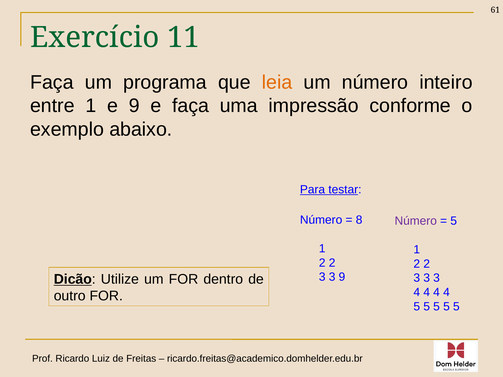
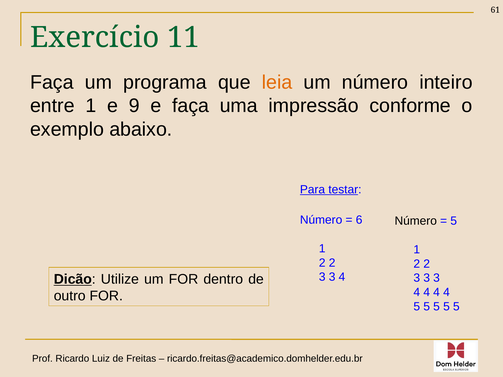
8: 8 -> 6
Número at (416, 221) colour: purple -> black
9 at (342, 277): 9 -> 4
